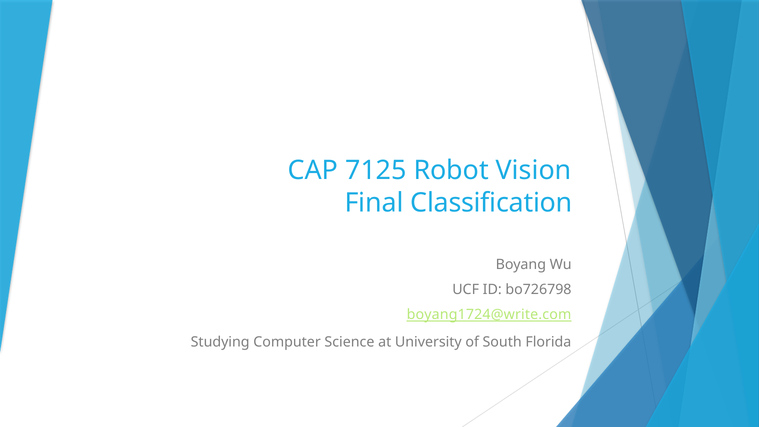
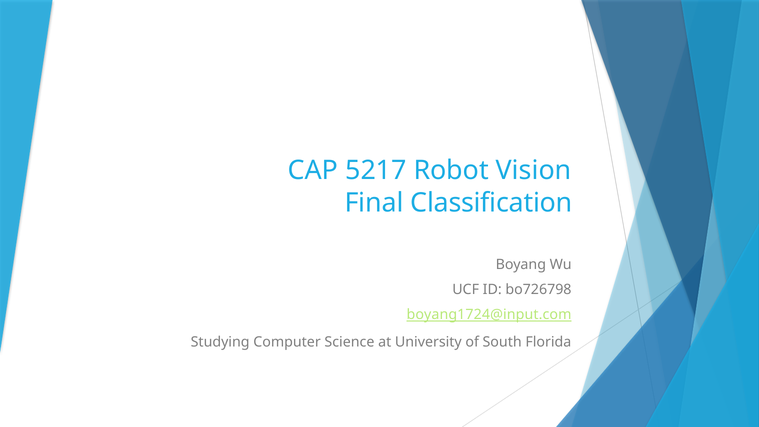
7125: 7125 -> 5217
boyang1724@write.com: boyang1724@write.com -> boyang1724@input.com
